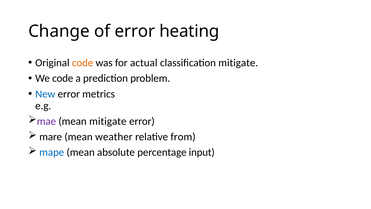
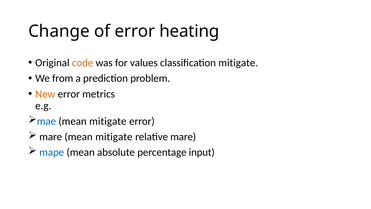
actual: actual -> values
We code: code -> from
New colour: blue -> orange
mae colour: purple -> blue
mare mean weather: weather -> mitigate
relative from: from -> mare
